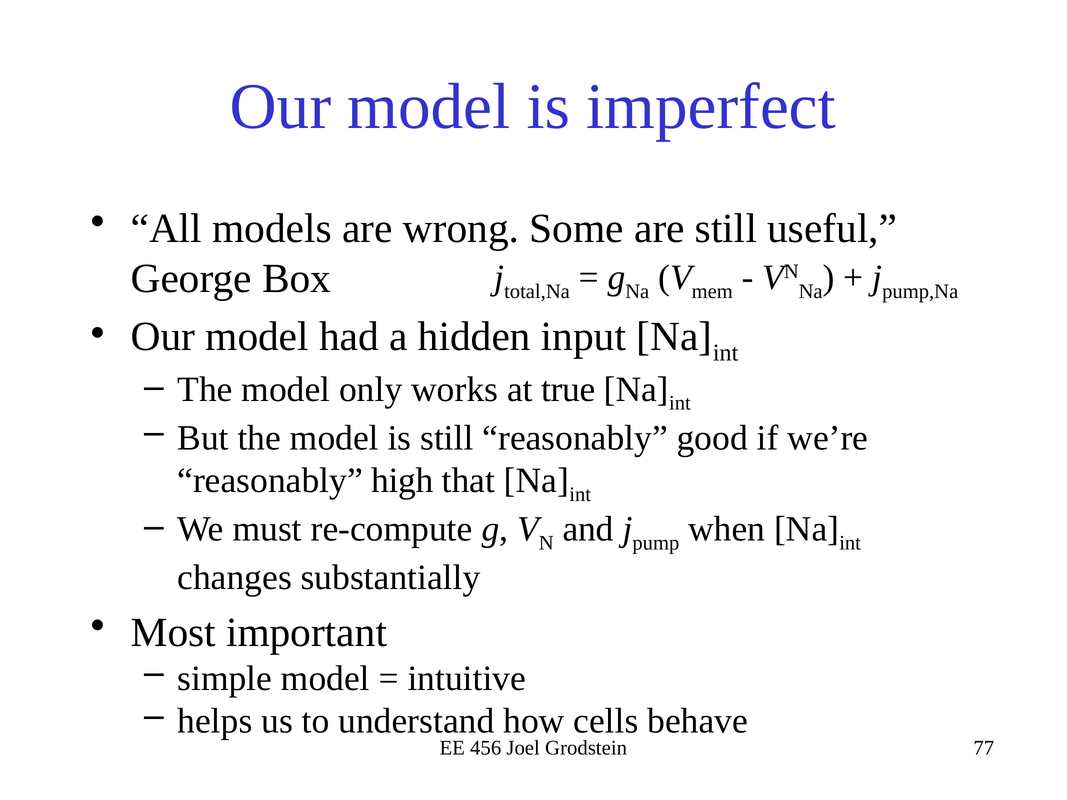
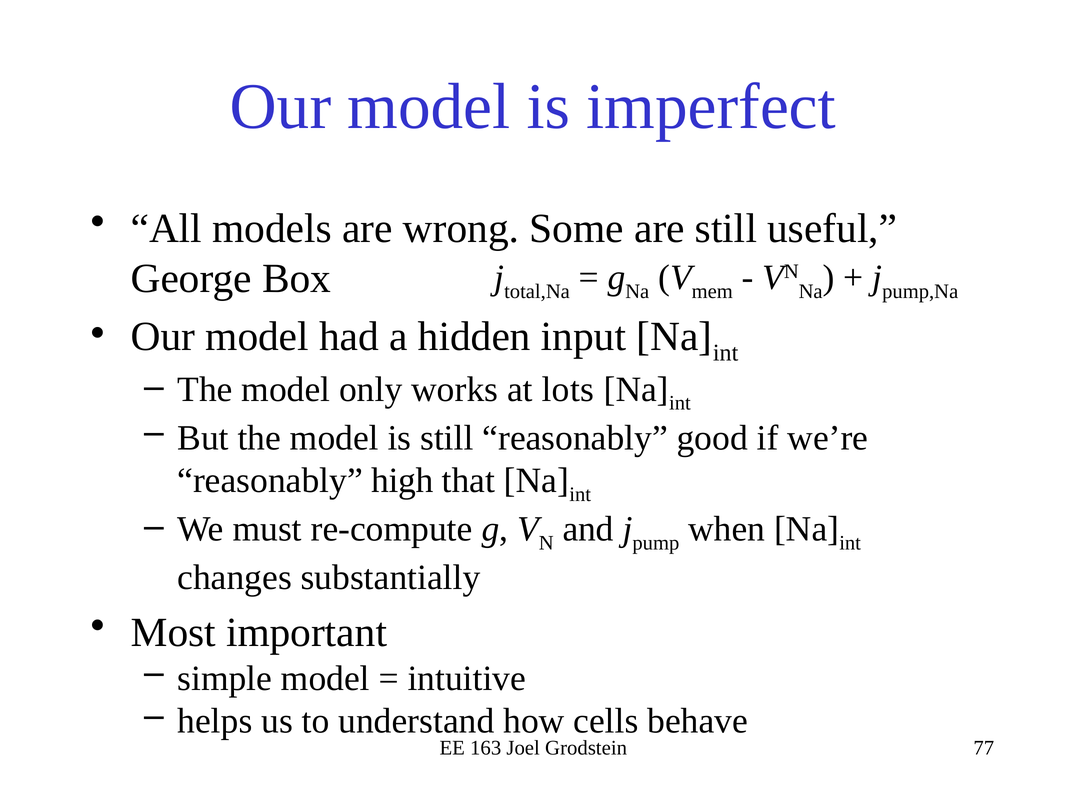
true: true -> lots
456: 456 -> 163
